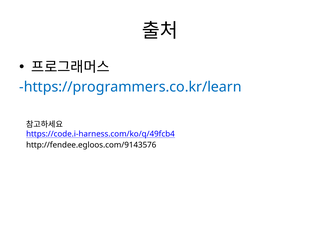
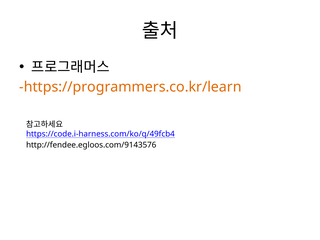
https://programmers.co.kr/learn colour: blue -> orange
